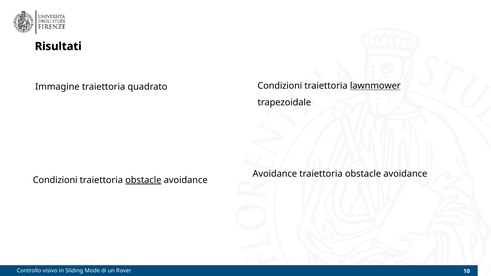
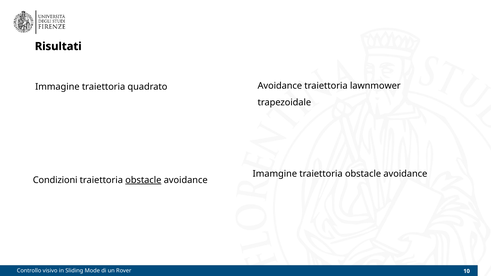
Condizioni at (280, 86): Condizioni -> Avoidance
lawnmower underline: present -> none
Avoidance at (275, 174): Avoidance -> Imamgine
